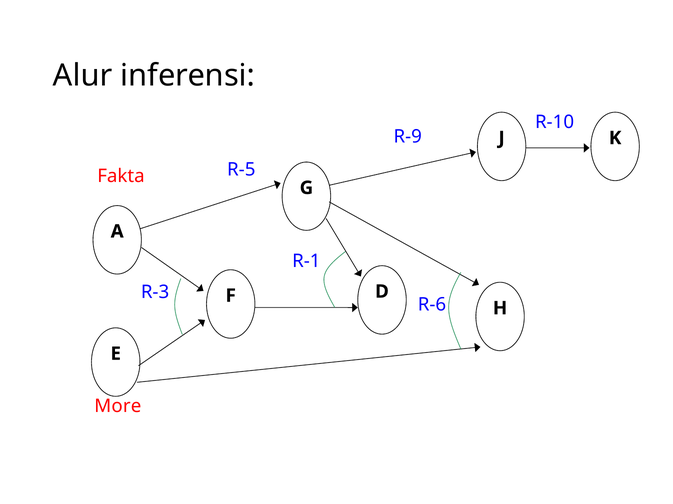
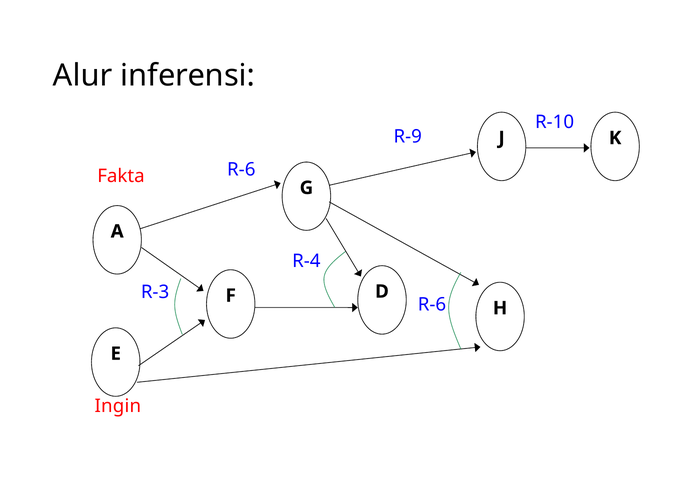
R-5 at (241, 170): R-5 -> R-6
R-1: R-1 -> R-4
More: More -> Ingin
